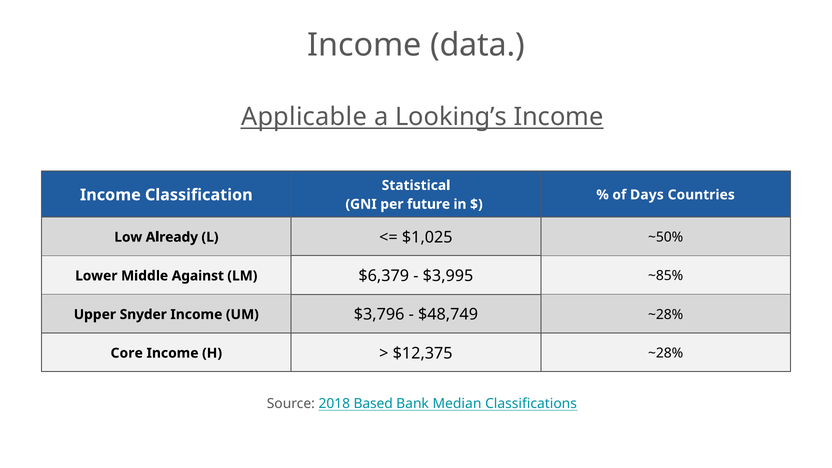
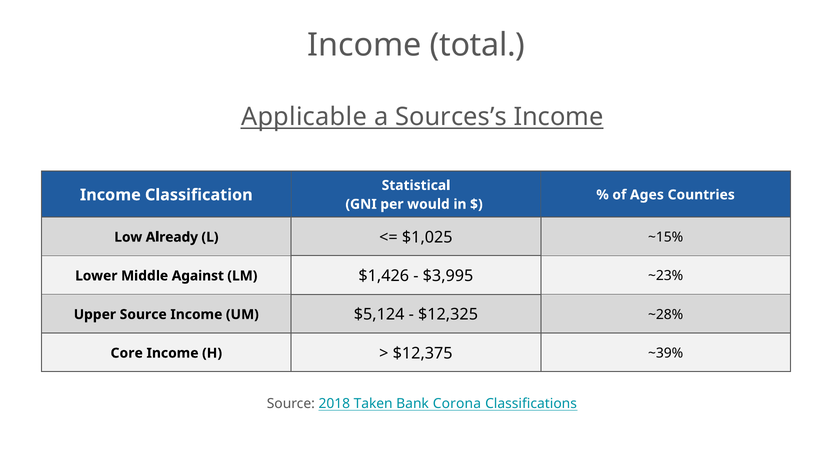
data: data -> total
Looking’s: Looking’s -> Sources’s
Days: Days -> Ages
future: future -> would
~50%: ~50% -> ~15%
$6,379: $6,379 -> $1,426
~85%: ~85% -> ~23%
Upper Snyder: Snyder -> Source
$3,796: $3,796 -> $5,124
$48,749: $48,749 -> $12,325
$12,375 ~28%: ~28% -> ~39%
Based: Based -> Taken
Median: Median -> Corona
